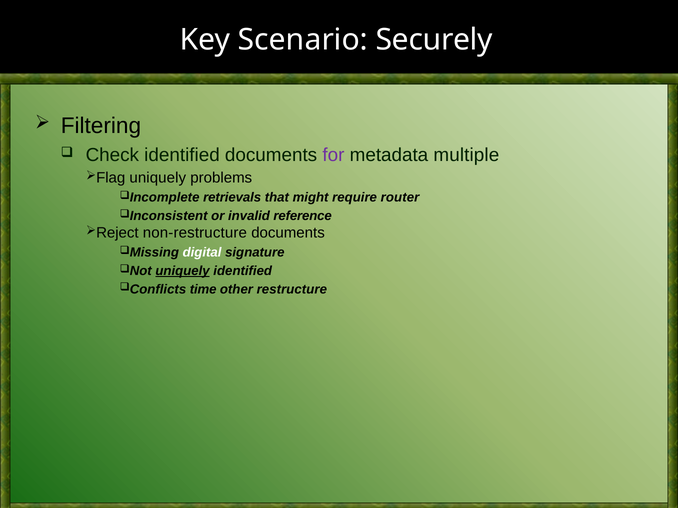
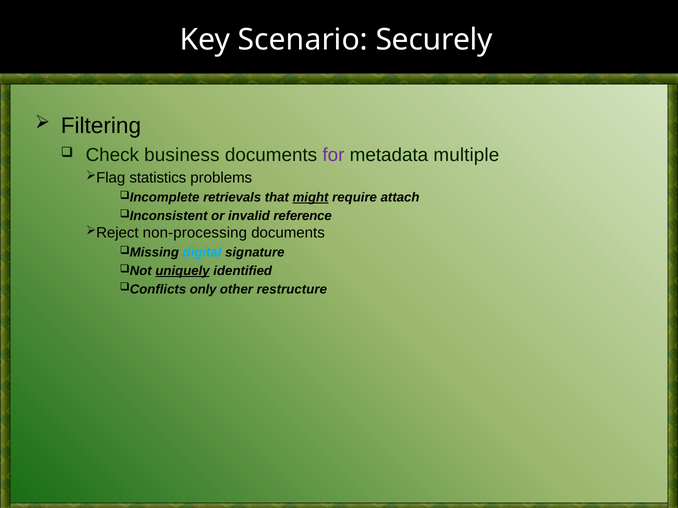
Check identified: identified -> business
uniquely at (158, 178): uniquely -> statistics
might underline: none -> present
router: router -> attach
non-restructure: non-restructure -> non-processing
digital colour: white -> light blue
time: time -> only
